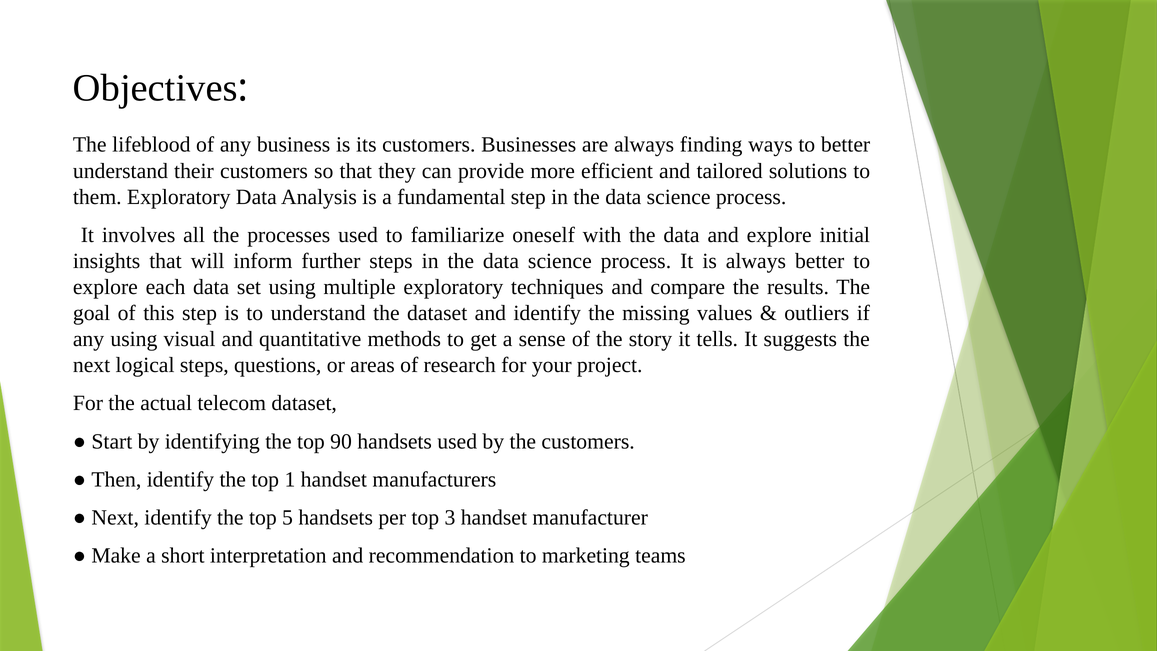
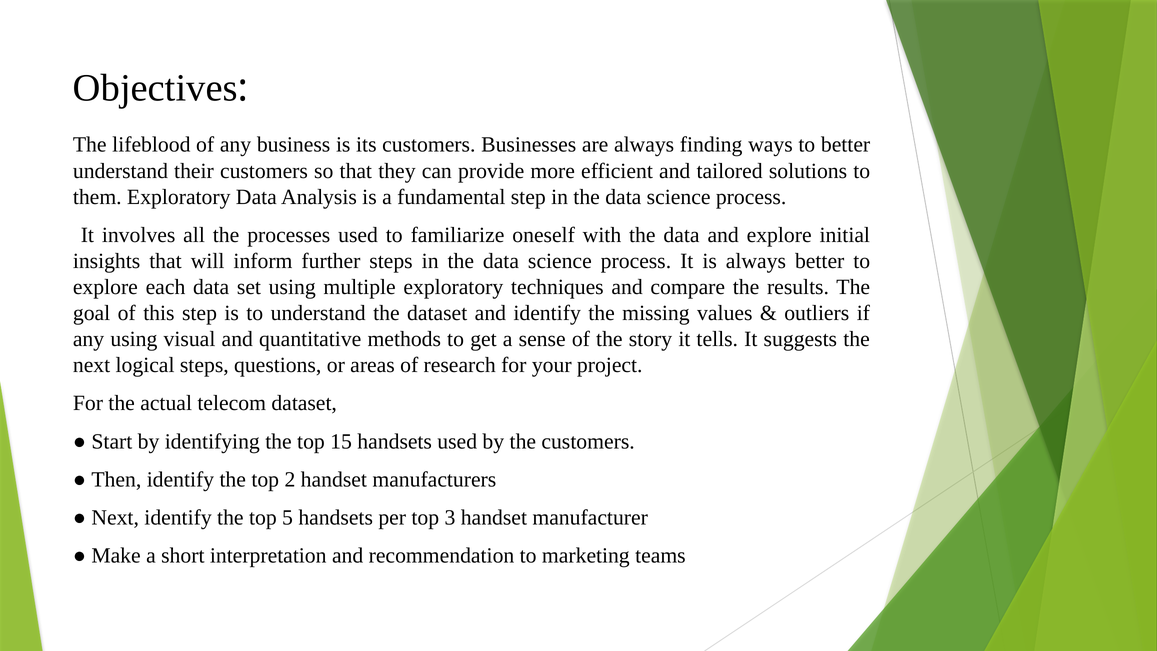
90: 90 -> 15
1: 1 -> 2
